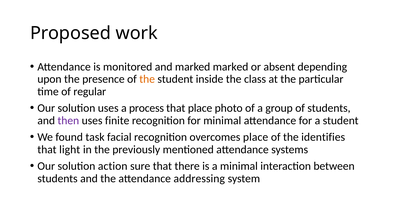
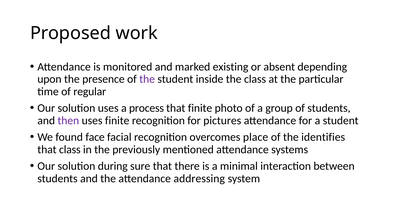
marked marked: marked -> existing
the at (147, 79) colour: orange -> purple
that place: place -> finite
for minimal: minimal -> pictures
task: task -> face
that light: light -> class
action: action -> during
